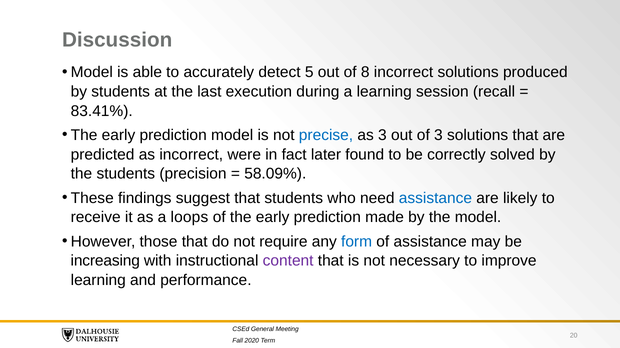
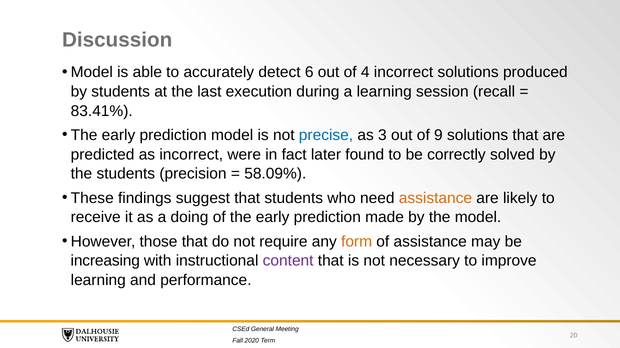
5: 5 -> 6
8: 8 -> 4
of 3: 3 -> 9
assistance at (435, 198) colour: blue -> orange
loops: loops -> doing
form colour: blue -> orange
